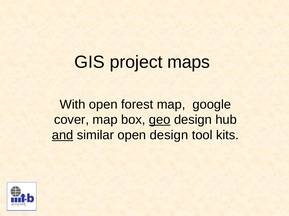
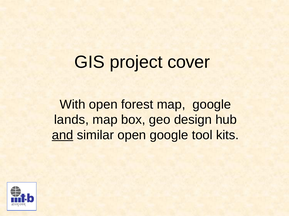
maps: maps -> cover
cover: cover -> lands
geo underline: present -> none
open design: design -> google
